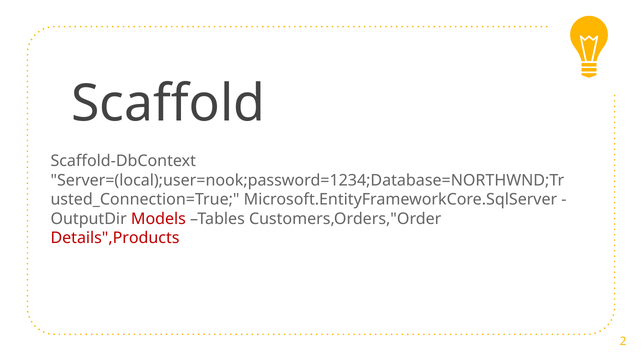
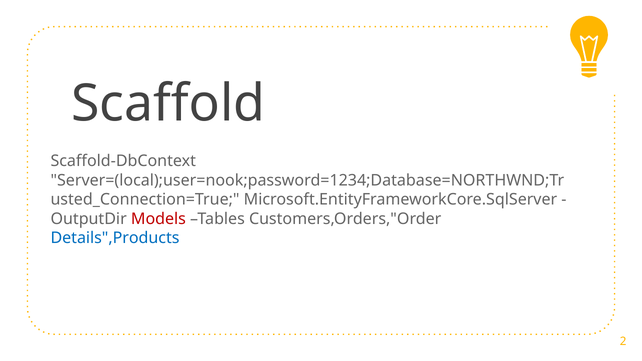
Details",Products colour: red -> blue
